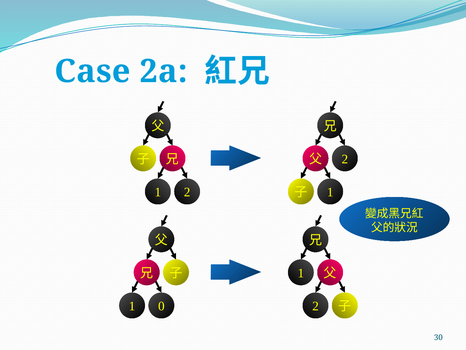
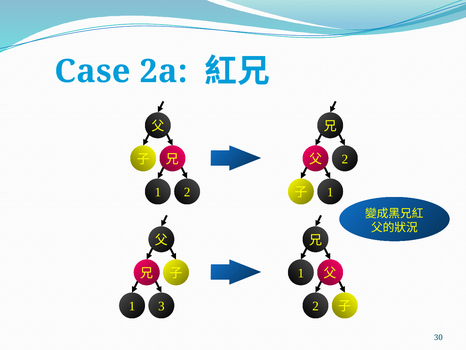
0: 0 -> 3
